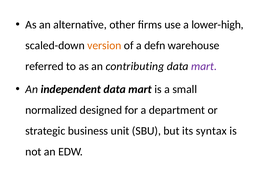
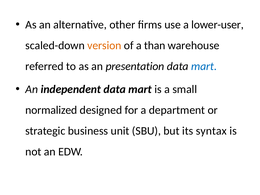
lower-high: lower-high -> lower-user
defn: defn -> than
contributing: contributing -> presentation
mart at (204, 66) colour: purple -> blue
